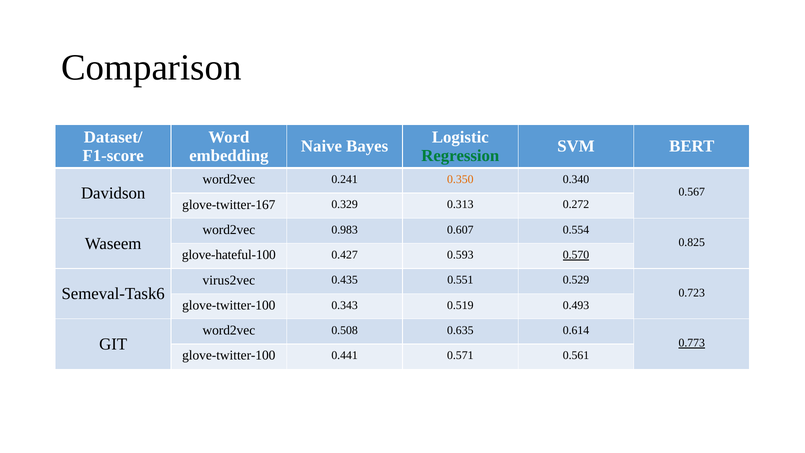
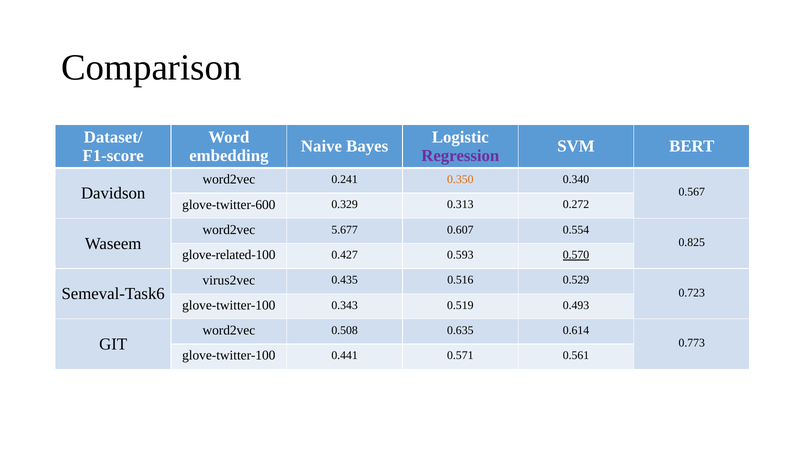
Regression colour: green -> purple
glove-twitter-167: glove-twitter-167 -> glove-twitter-600
0.983: 0.983 -> 5.677
glove-hateful-100: glove-hateful-100 -> glove-related-100
0.551: 0.551 -> 0.516
0.773 underline: present -> none
